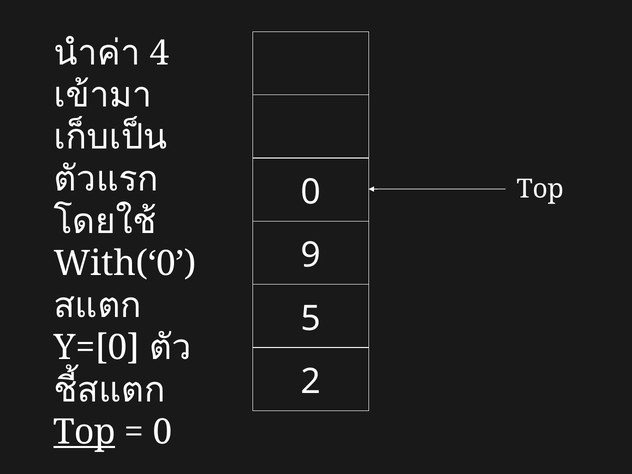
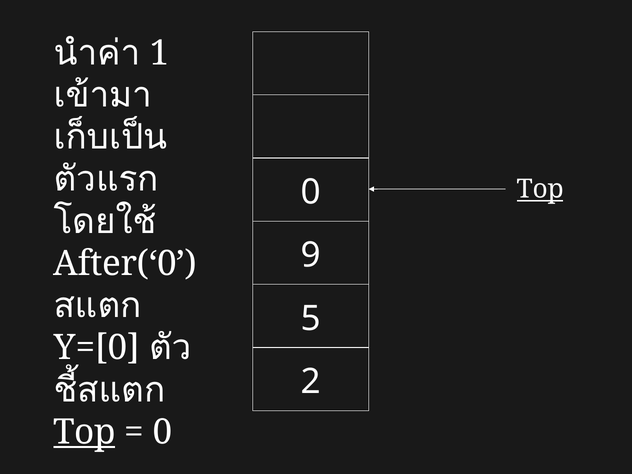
4: 4 -> 1
Top at (540, 189) underline: none -> present
With(‘0: With(‘0 -> After(‘0
